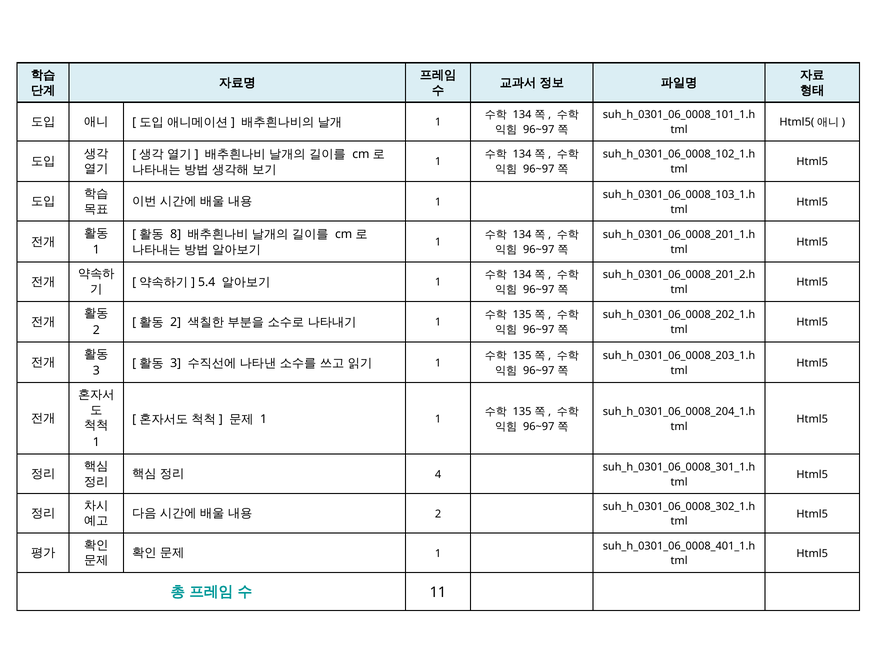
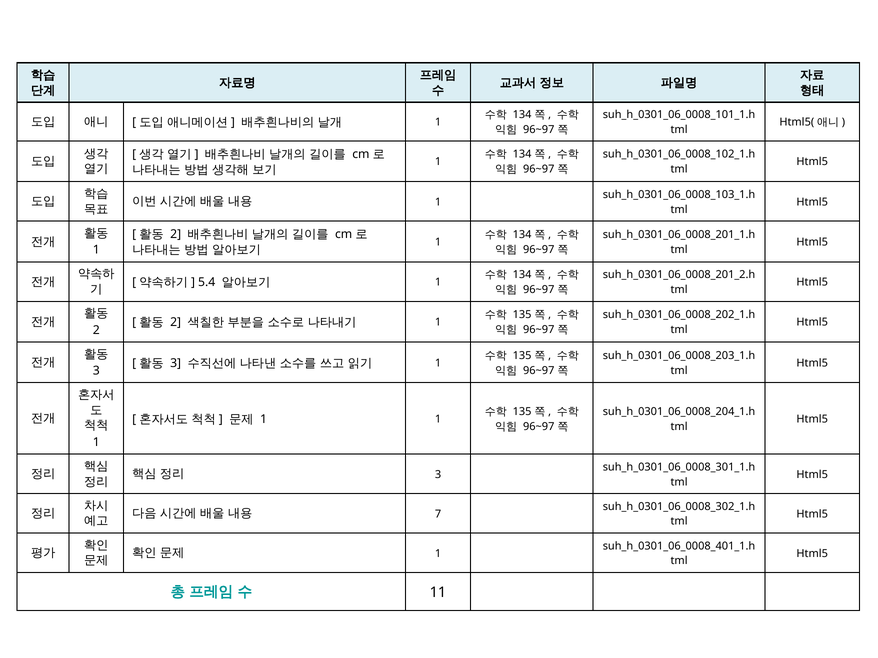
8 at (176, 235): 8 -> 2
4 at (438, 475): 4 -> 3
2 at (438, 514): 2 -> 7
